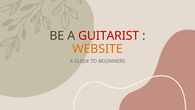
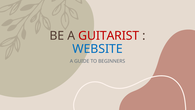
WEBSITE colour: orange -> blue
